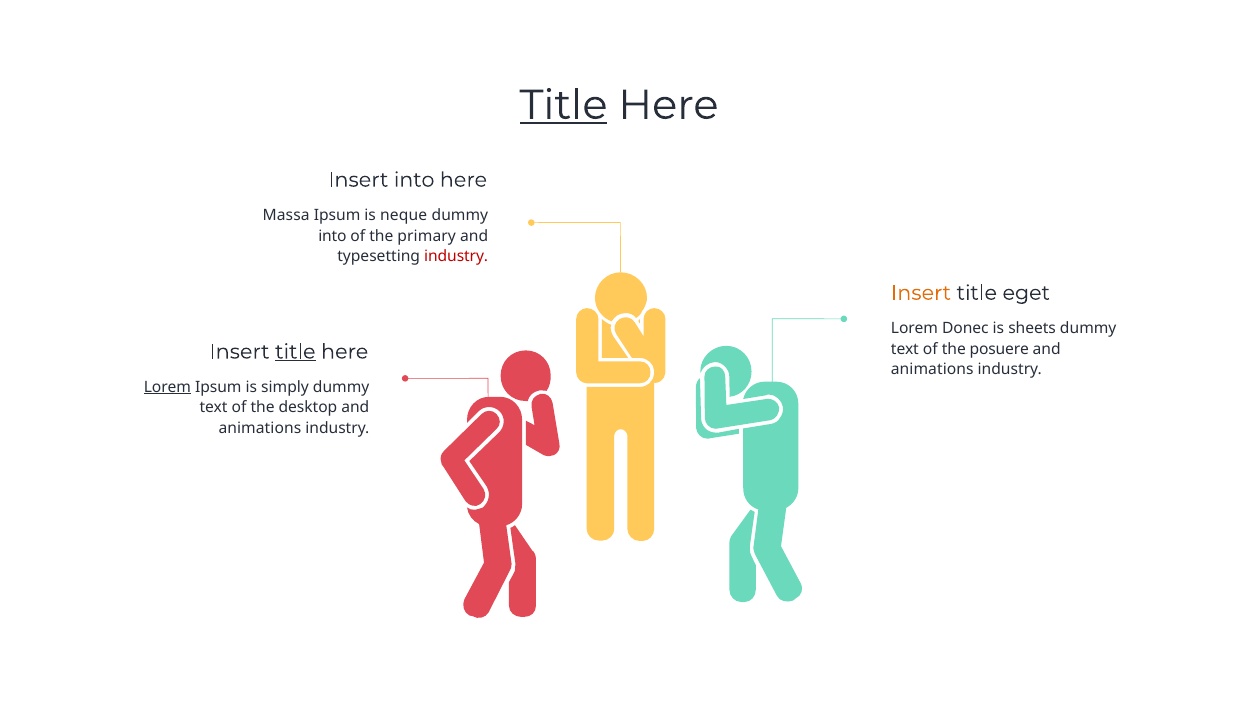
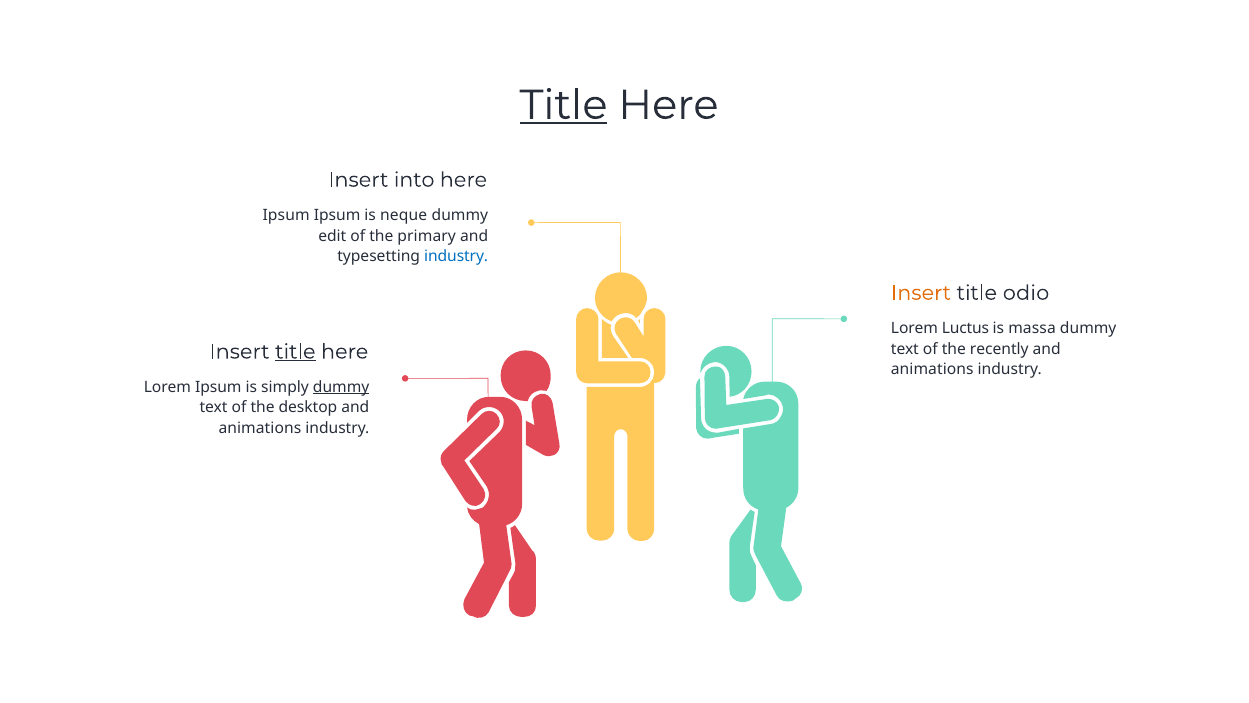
Massa at (286, 215): Massa -> Ipsum
into at (332, 236): into -> edit
industry at (456, 256) colour: red -> blue
eget: eget -> odio
Donec: Donec -> Luctus
sheets: sheets -> massa
posuere: posuere -> recently
Lorem at (167, 387) underline: present -> none
dummy at (341, 387) underline: none -> present
